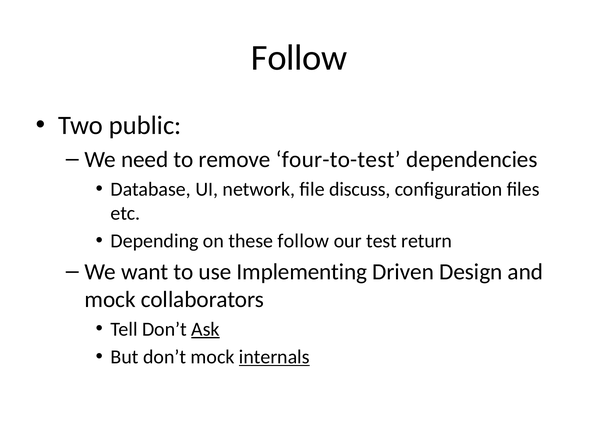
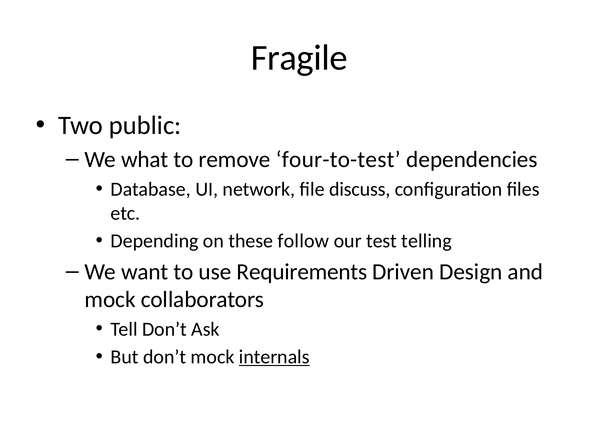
Follow at (299, 58): Follow -> Fragile
need: need -> what
return: return -> telling
Implementing: Implementing -> Requirements
Ask underline: present -> none
